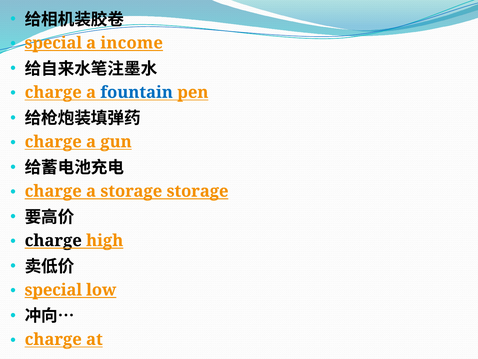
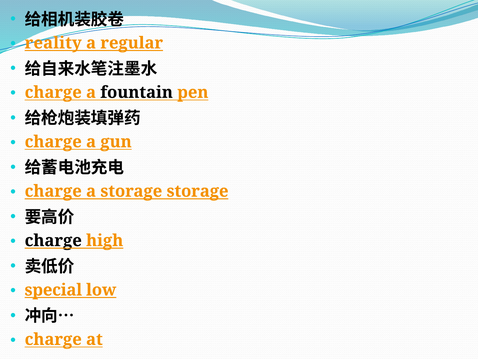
special at (53, 43): special -> reality
income: income -> regular
fountain colour: blue -> black
